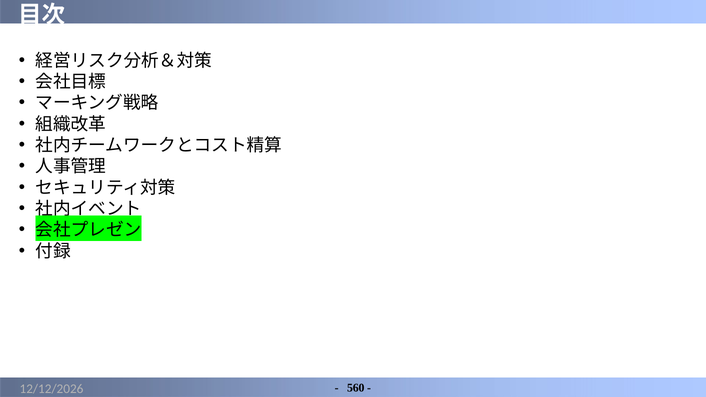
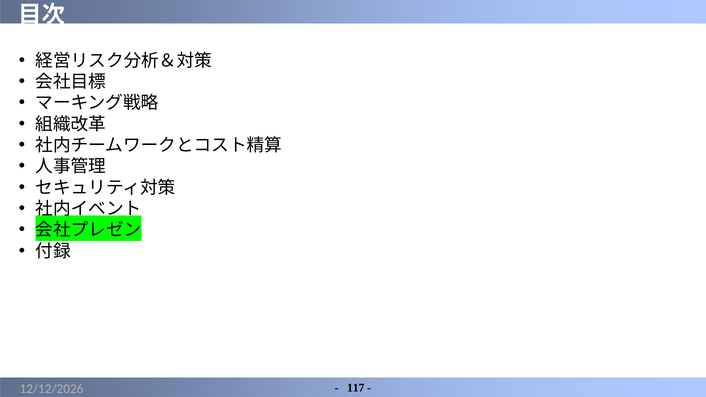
560: 560 -> 117
